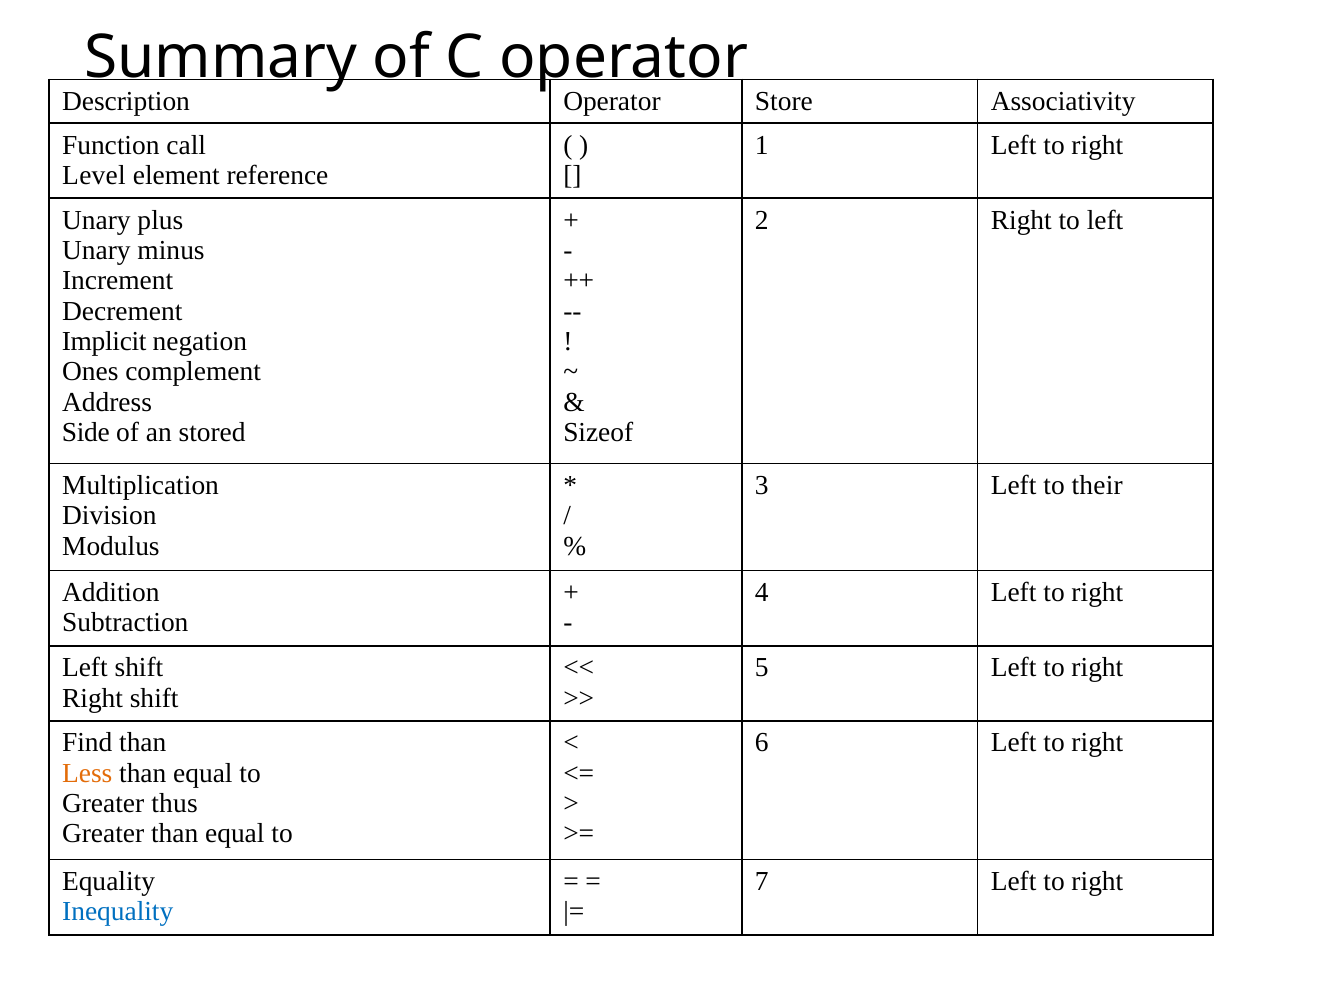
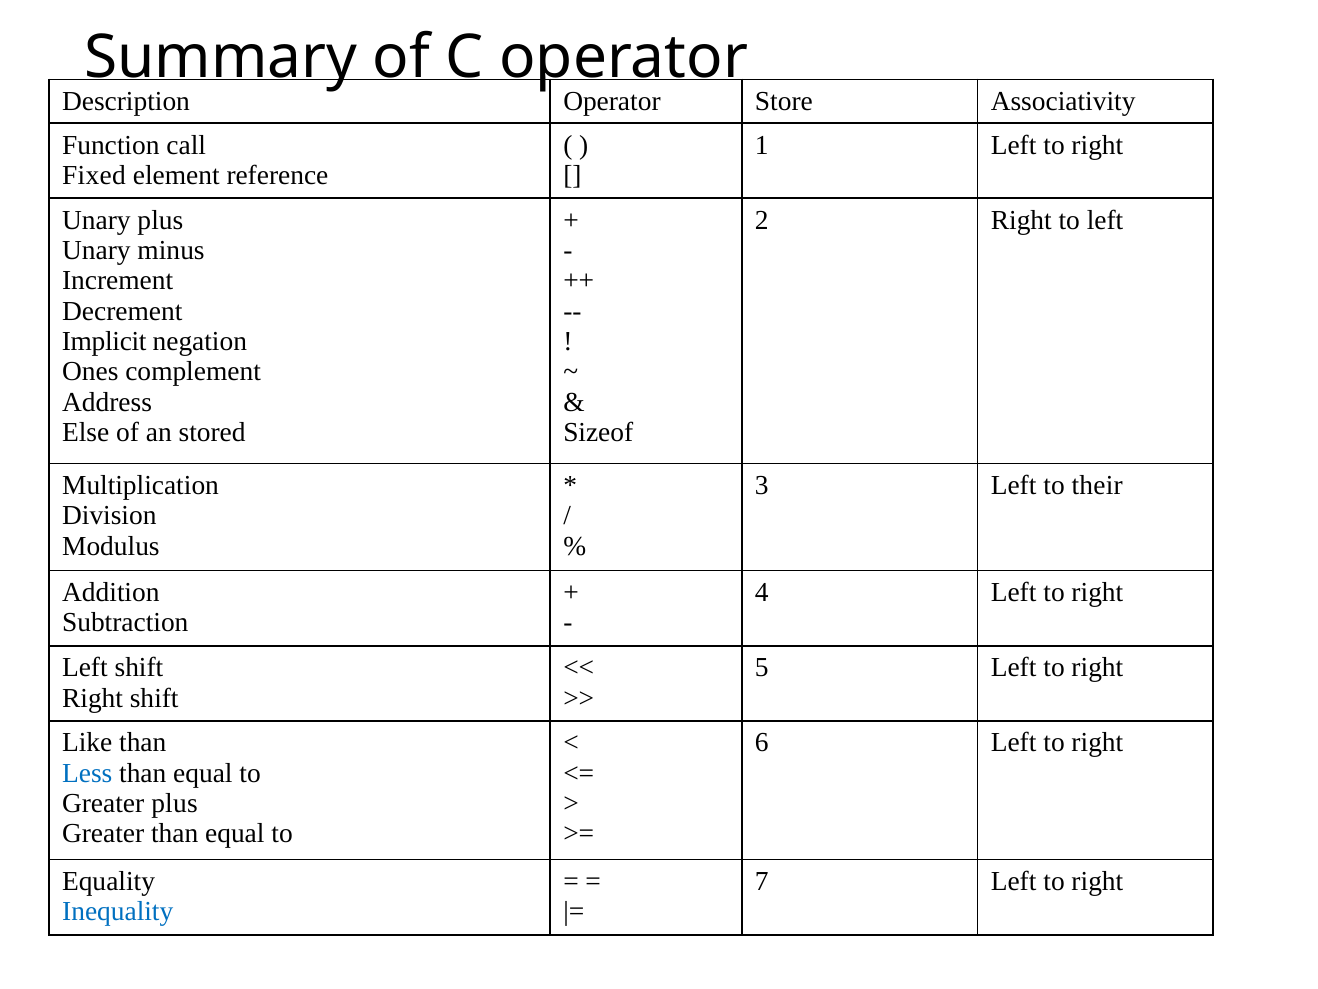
Level: Level -> Fixed
Side: Side -> Else
Find: Find -> Like
Less colour: orange -> blue
Greater thus: thus -> plus
